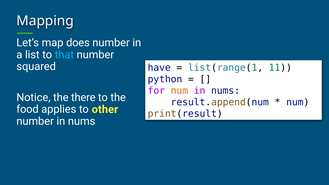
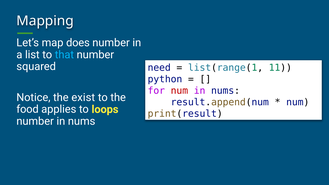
have: have -> need
num at (179, 91) colour: orange -> red
there: there -> exist
other: other -> loops
